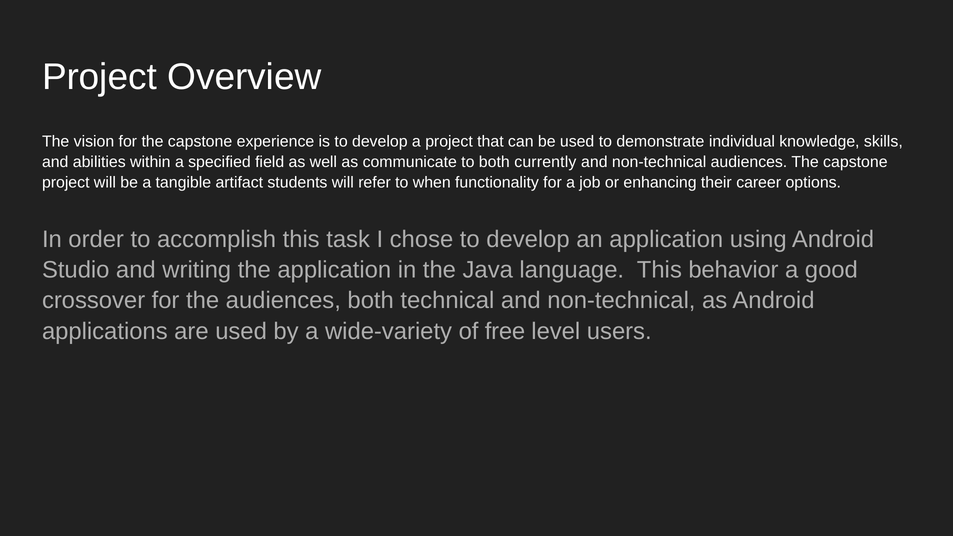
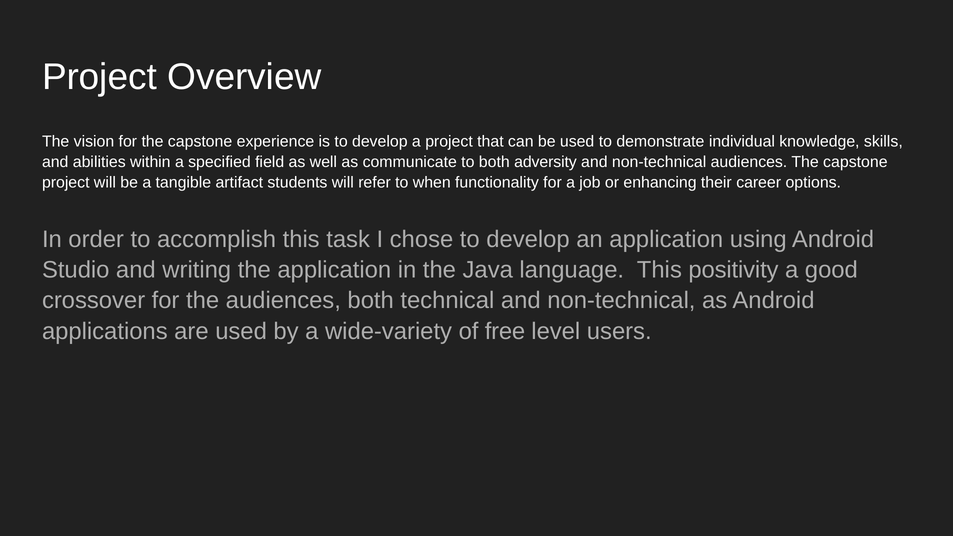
currently: currently -> adversity
behavior: behavior -> positivity
